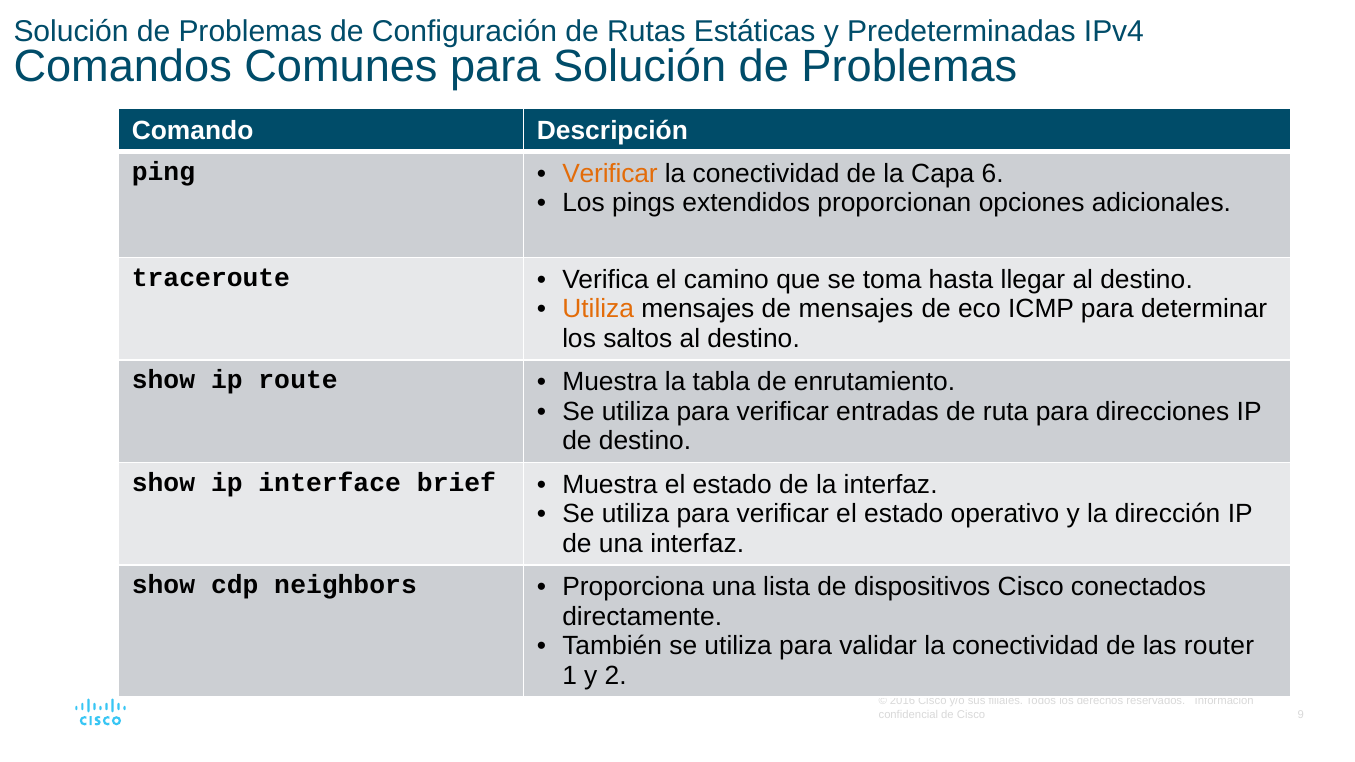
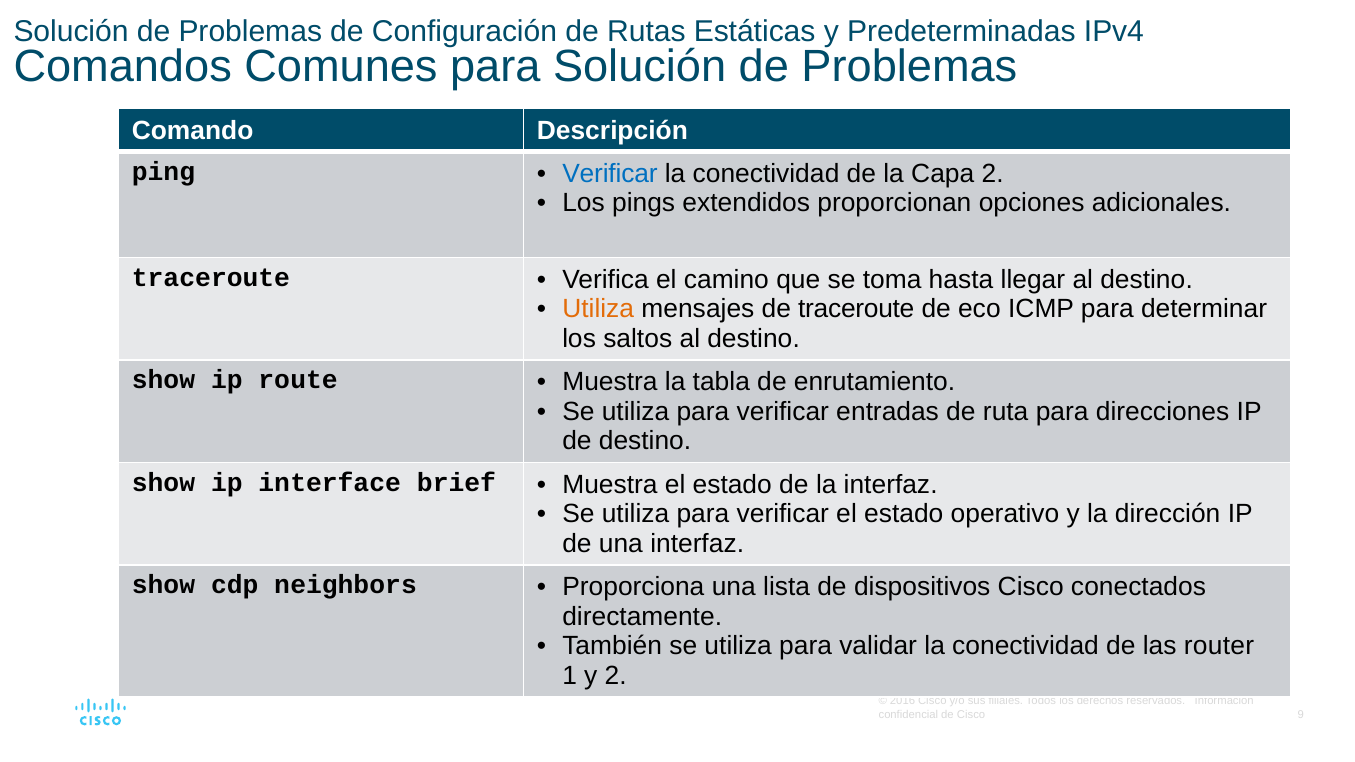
Verificar at (610, 174) colour: orange -> blue
Capa 6: 6 -> 2
de mensajes: mensajes -> traceroute
